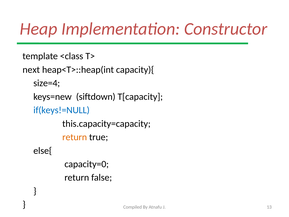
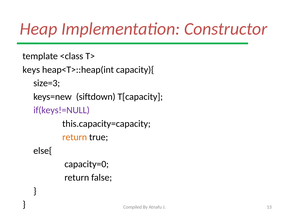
next: next -> keys
size=4: size=4 -> size=3
if(keys!=NULL colour: blue -> purple
